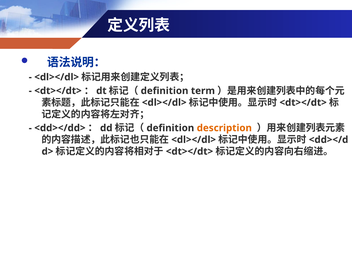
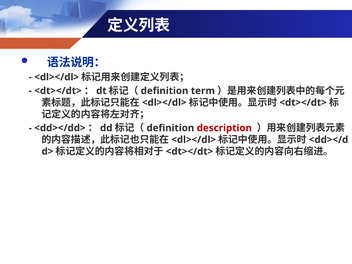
description colour: orange -> red
